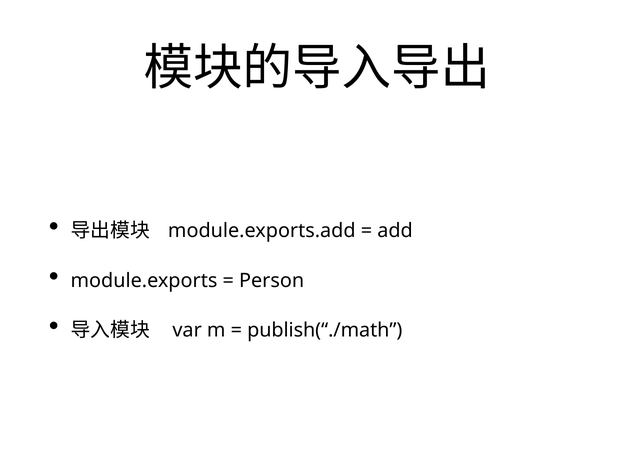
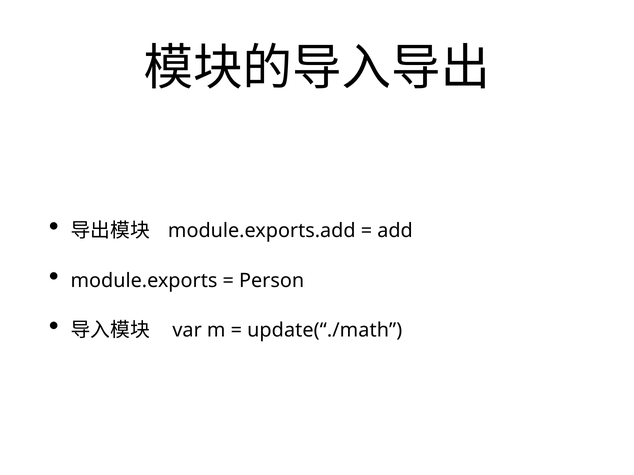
publish(“./math: publish(“./math -> update(“./math
